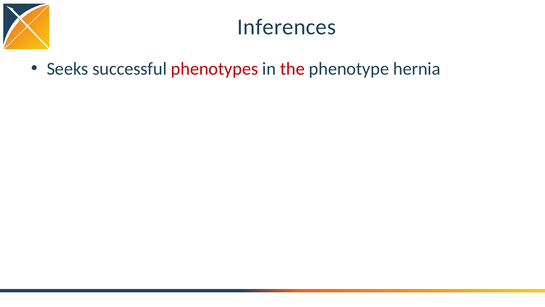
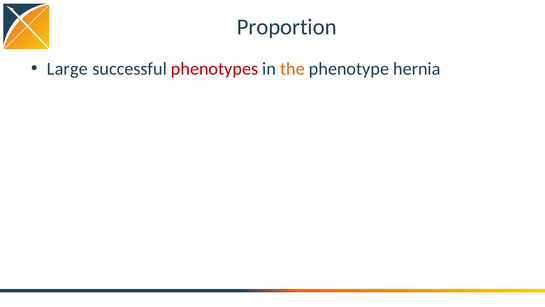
Inferences: Inferences -> Proportion
Seeks: Seeks -> Large
the colour: red -> orange
